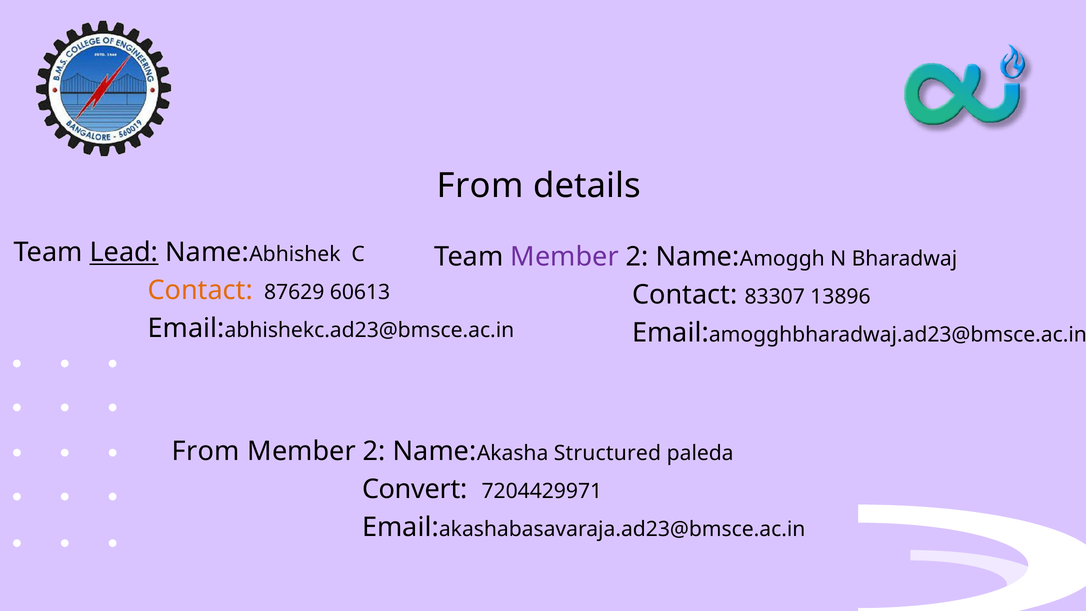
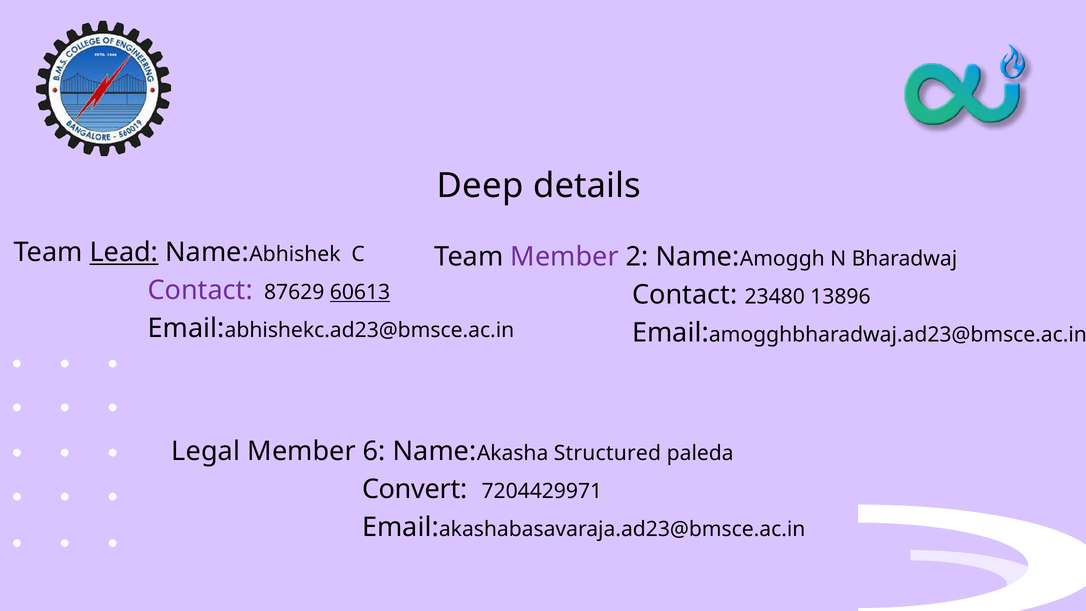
From at (480, 186): From -> Deep
Contact at (200, 290) colour: orange -> purple
60613 underline: none -> present
83307: 83307 -> 23480
From at (206, 451): From -> Legal
2 at (374, 451): 2 -> 6
